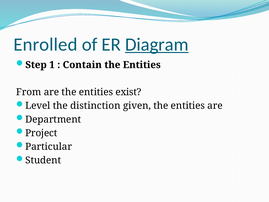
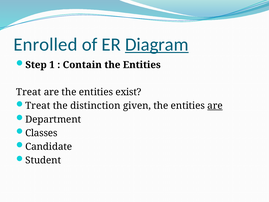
From at (29, 92): From -> Treat
Level at (38, 106): Level -> Treat
are at (215, 106) underline: none -> present
Project: Project -> Classes
Particular: Particular -> Candidate
